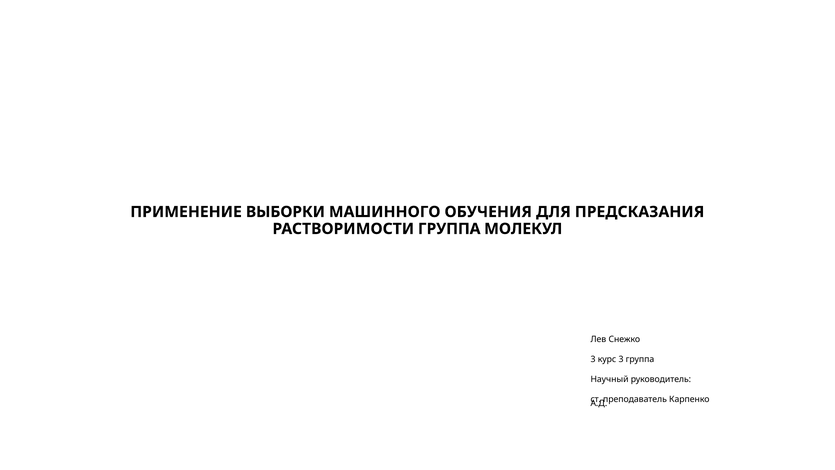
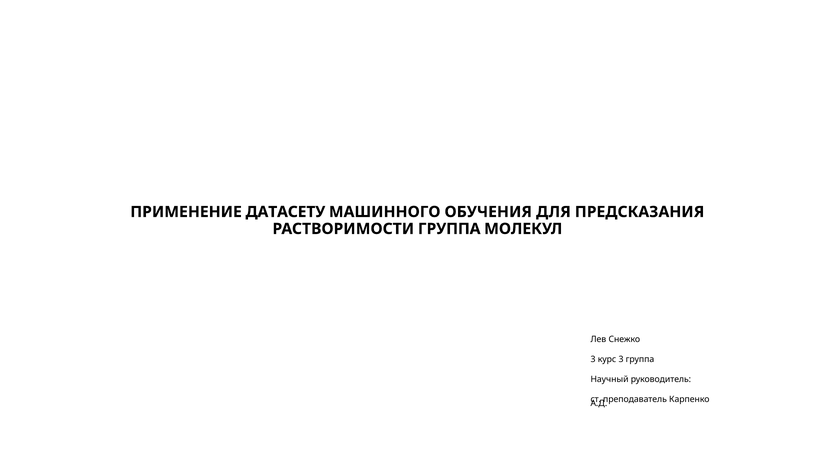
ВЫБОРКИ: ВЫБОРКИ -> ДАТАСЕТУ
